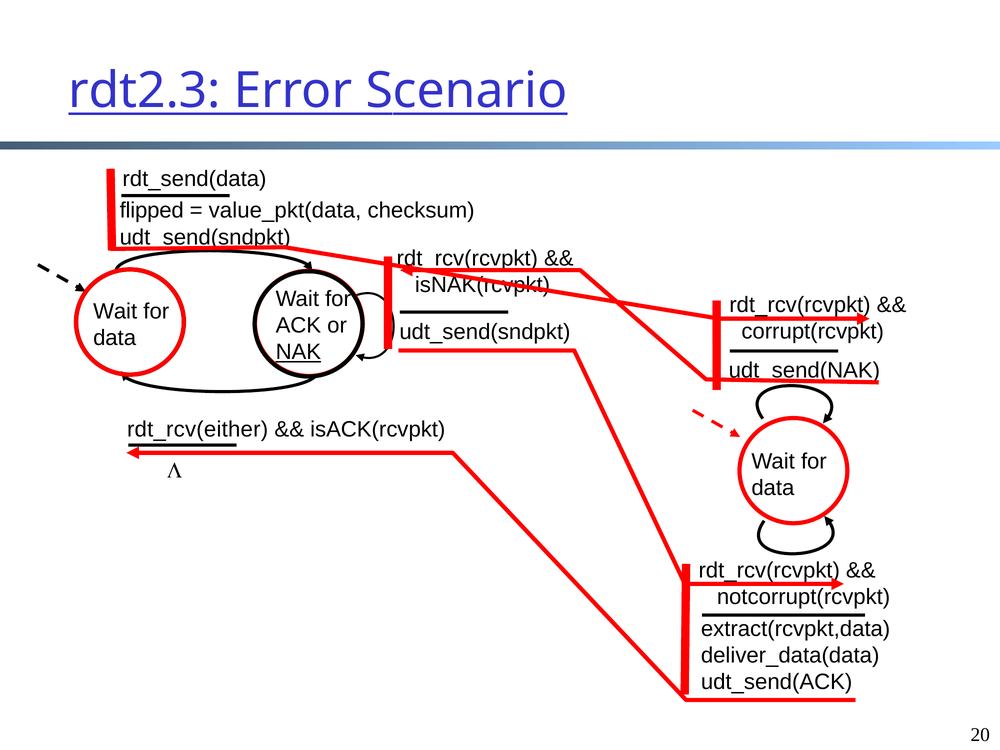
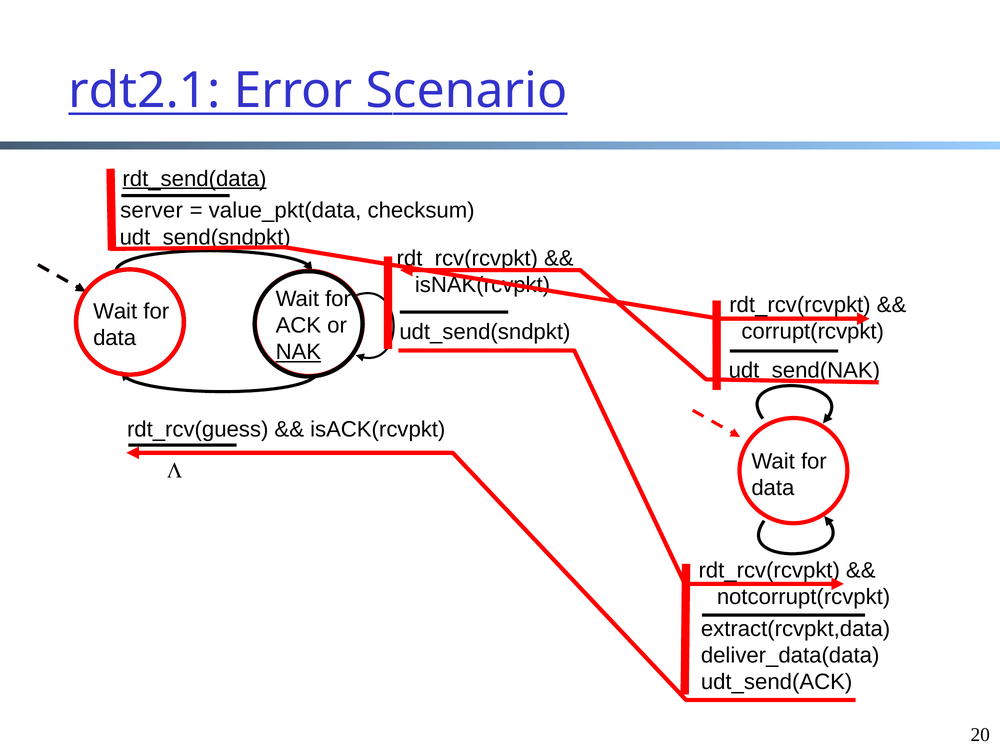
rdt2.3: rdt2.3 -> rdt2.1
rdt_send(data underline: none -> present
flipped: flipped -> server
rdt_rcv(either: rdt_rcv(either -> rdt_rcv(guess
